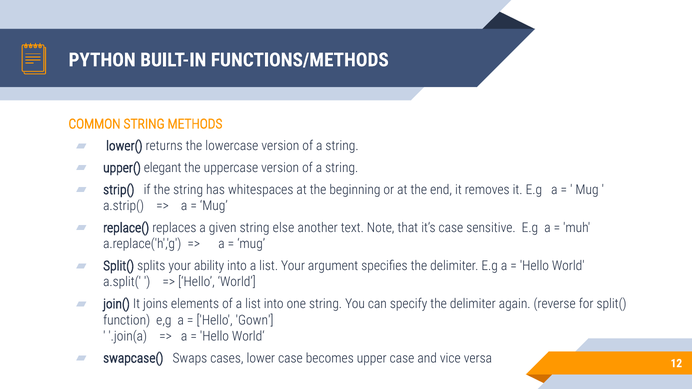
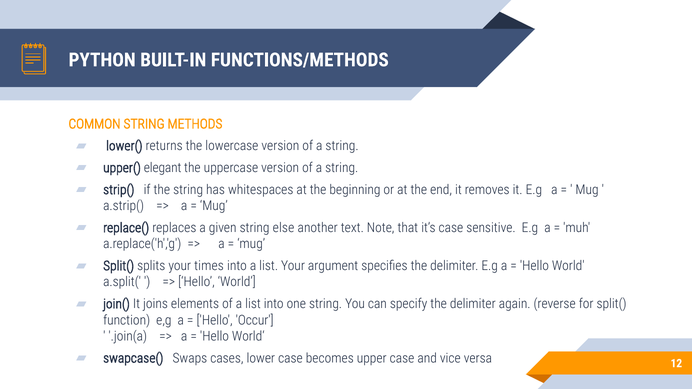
ability: ability -> times
Gown: Gown -> Occur
